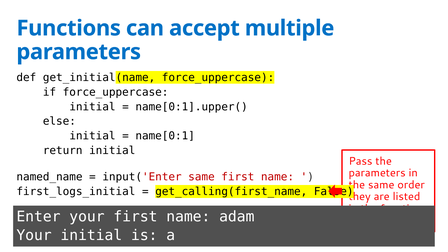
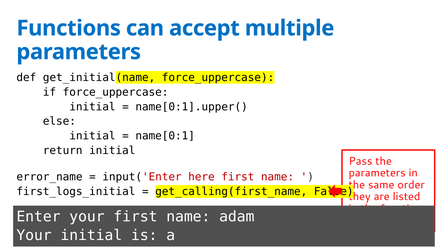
named_name: named_name -> error_name
input('Enter same: same -> here
